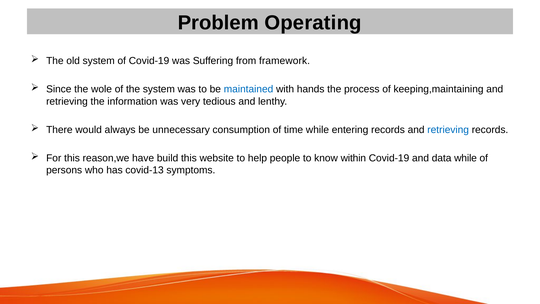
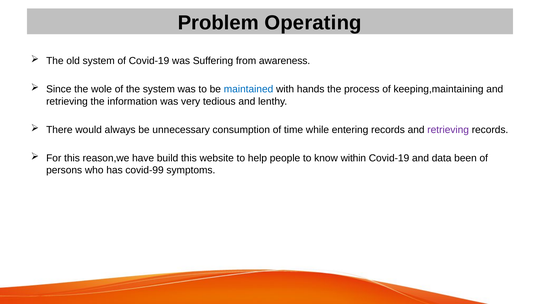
framework: framework -> awareness
retrieving at (448, 130) colour: blue -> purple
data while: while -> been
covid-13: covid-13 -> covid-99
